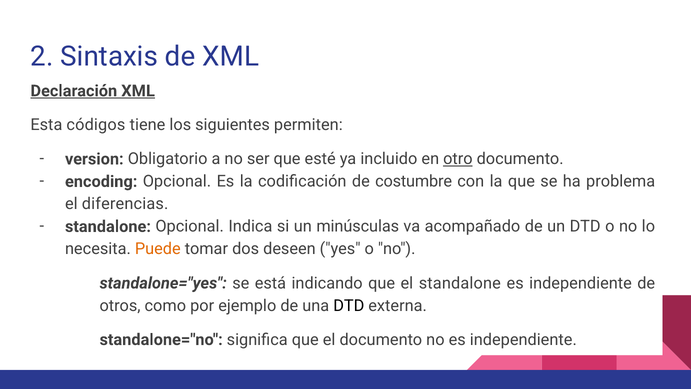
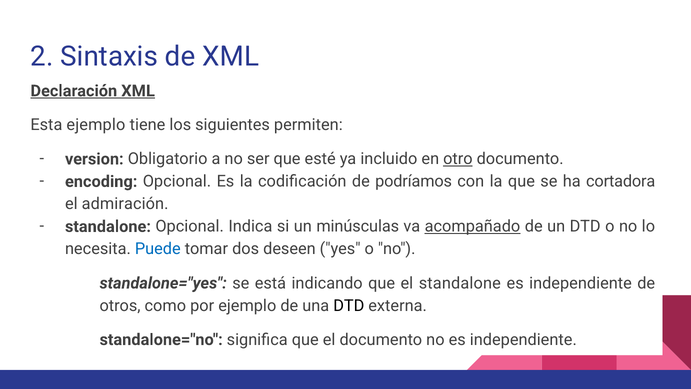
Esta códigos: códigos -> ejemplo
costumbre: costumbre -> podríamos
problema: problema -> cortadora
diferencias: diferencias -> admiración
acompañado underline: none -> present
Puede colour: orange -> blue
